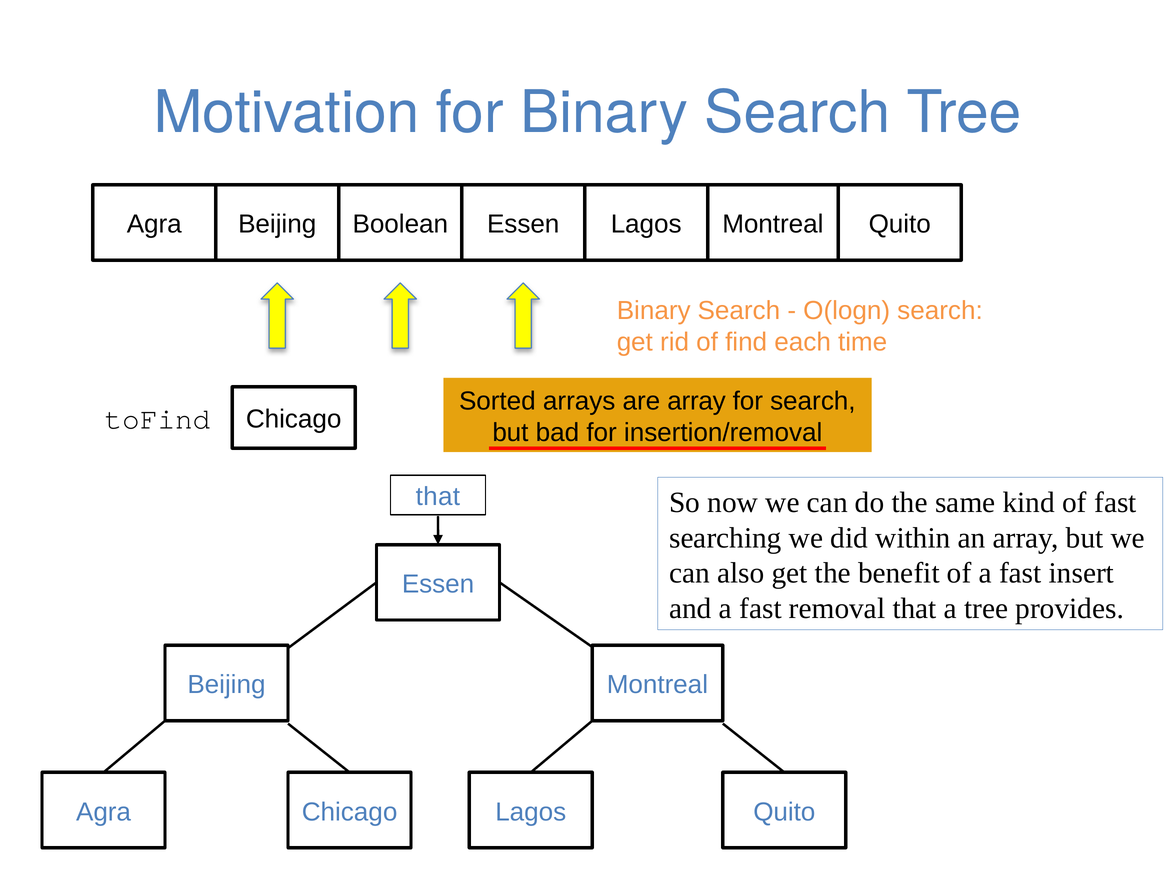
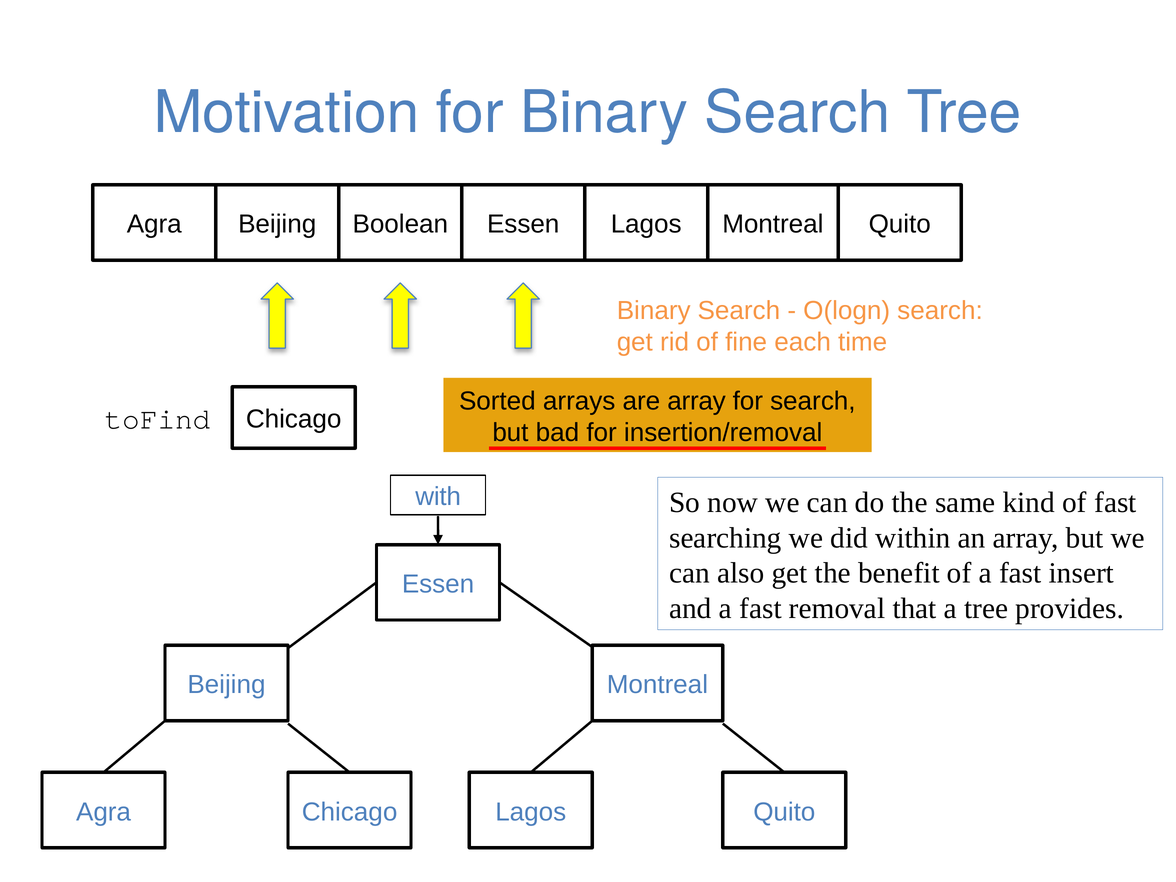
find: find -> fine
that at (438, 497): that -> with
